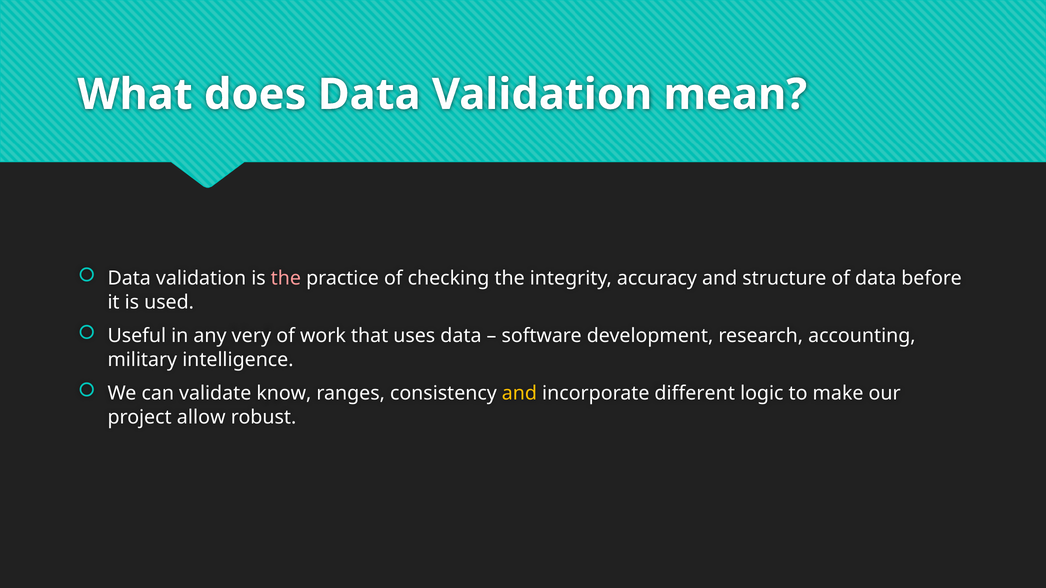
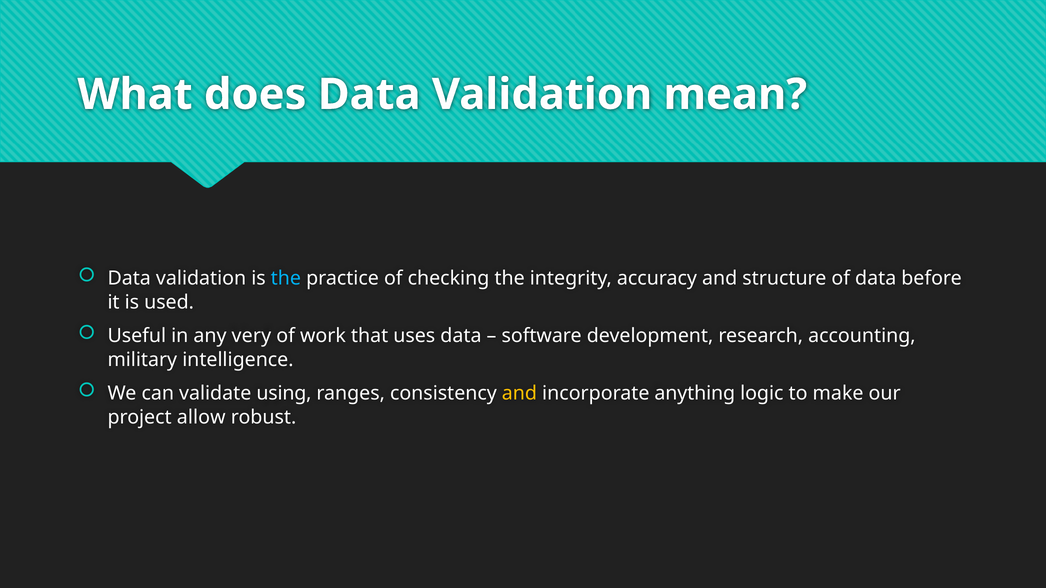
the at (286, 279) colour: pink -> light blue
know: know -> using
different: different -> anything
